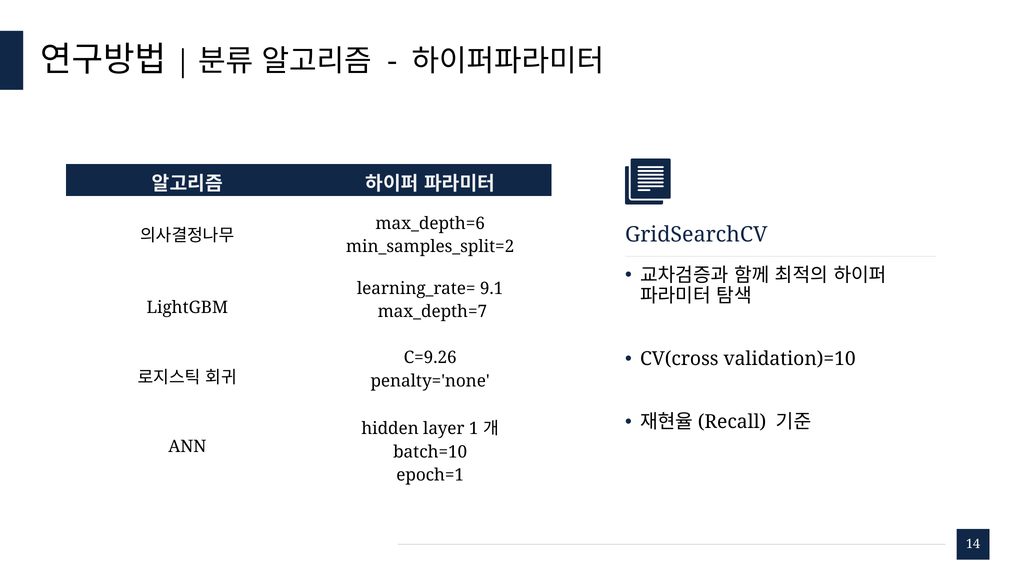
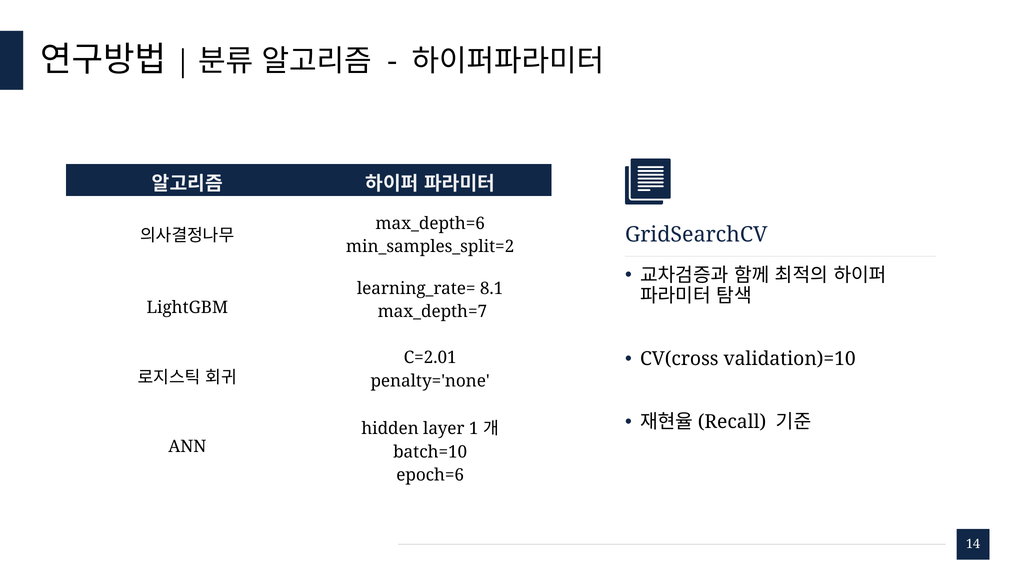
9.1: 9.1 -> 8.1
C=9.26: C=9.26 -> C=2.01
epoch=1: epoch=1 -> epoch=6
